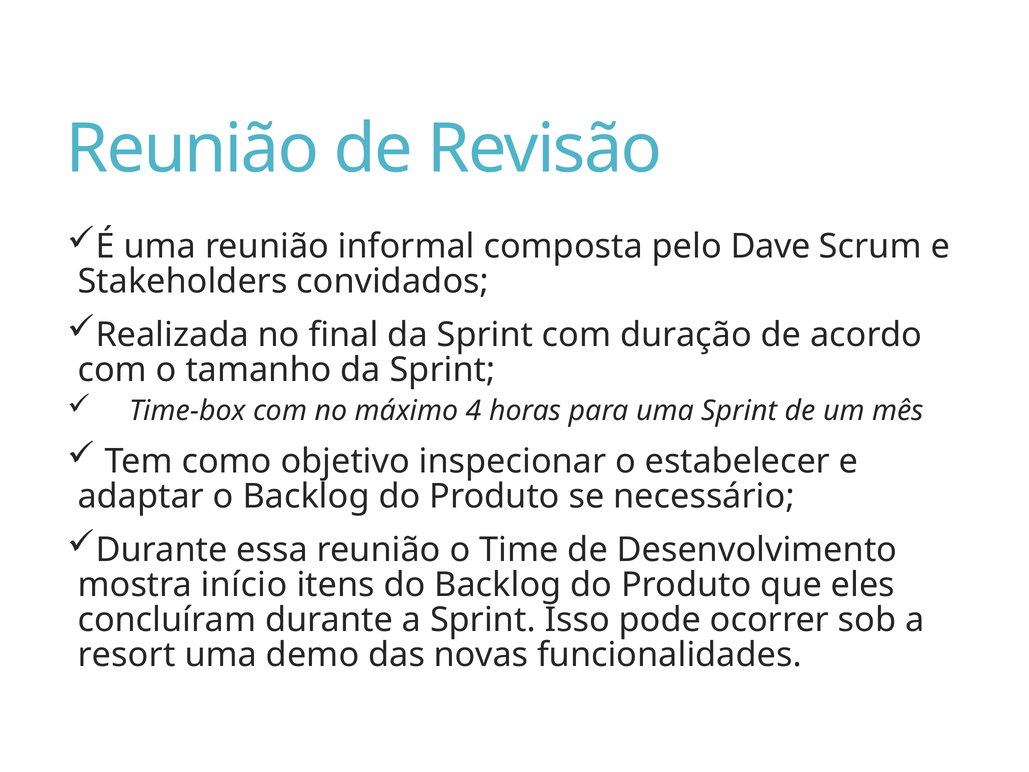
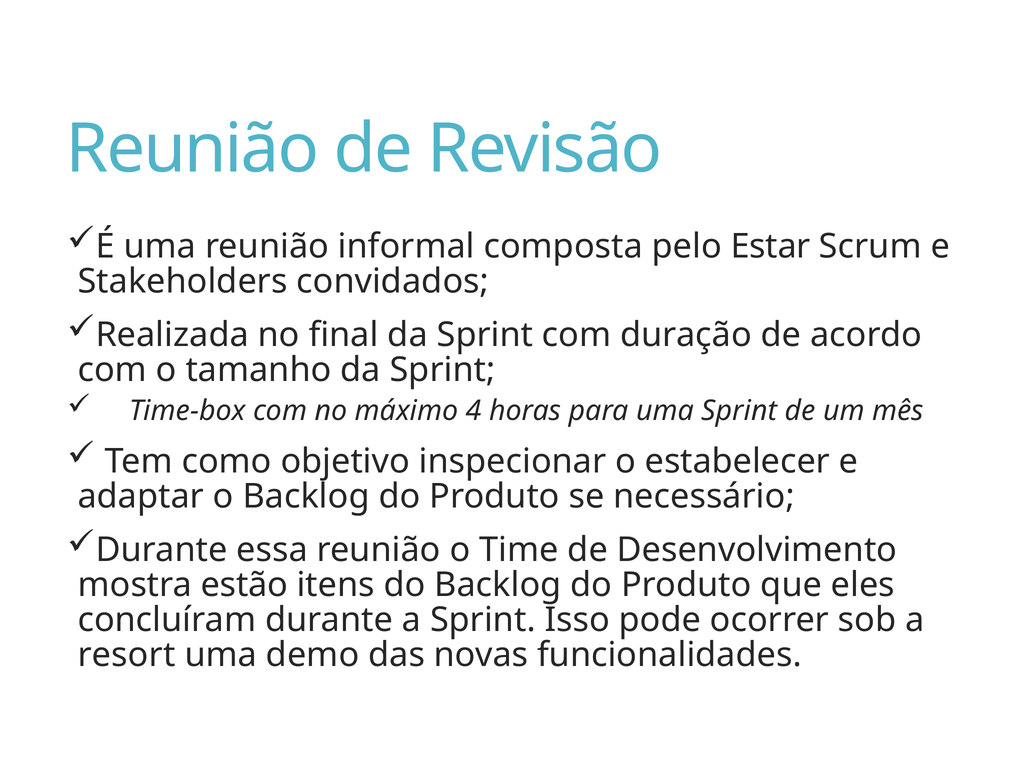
Dave: Dave -> Estar
início: início -> estão
